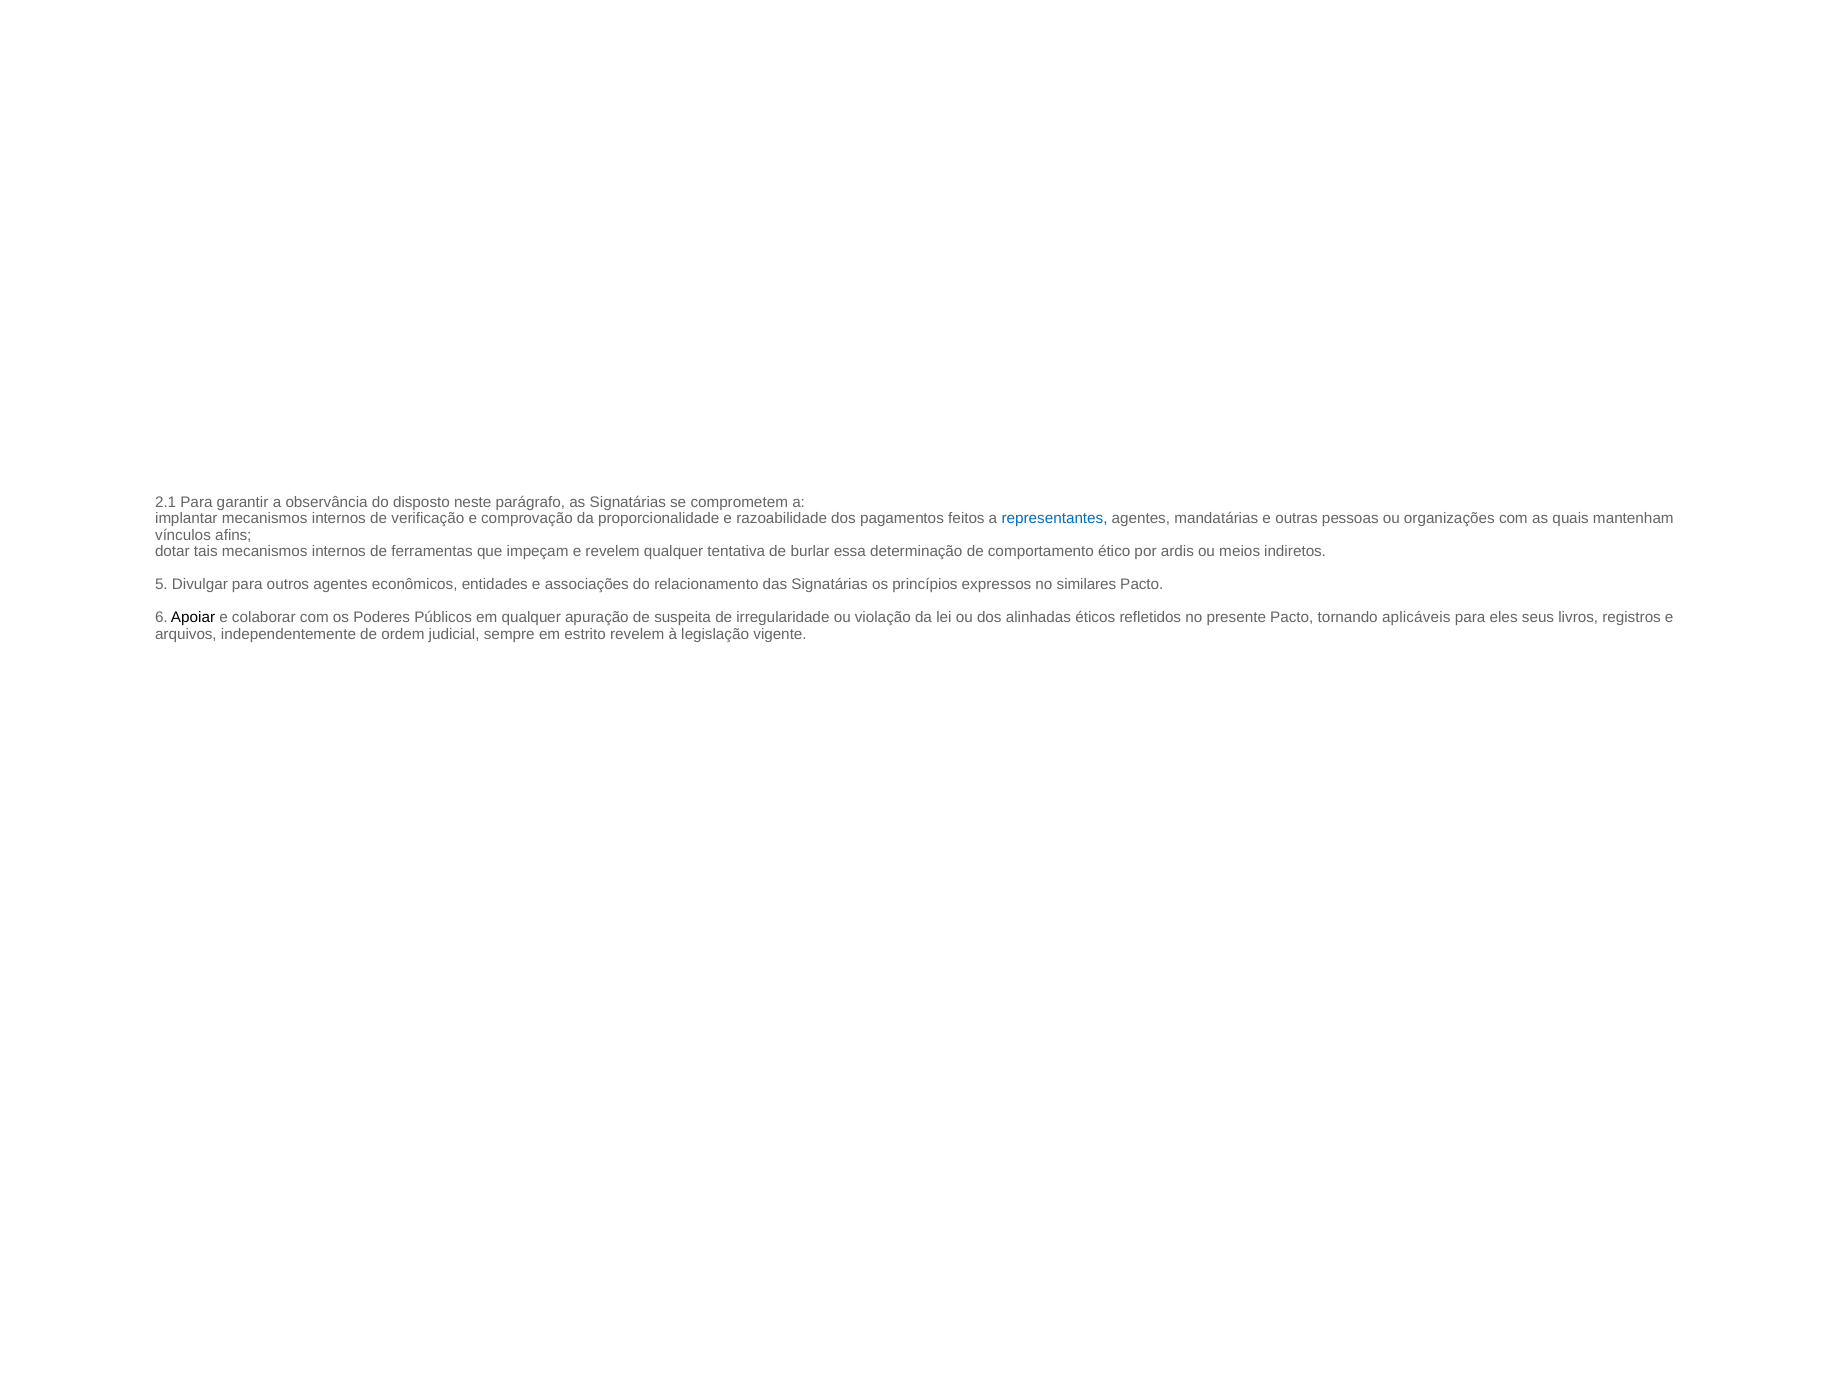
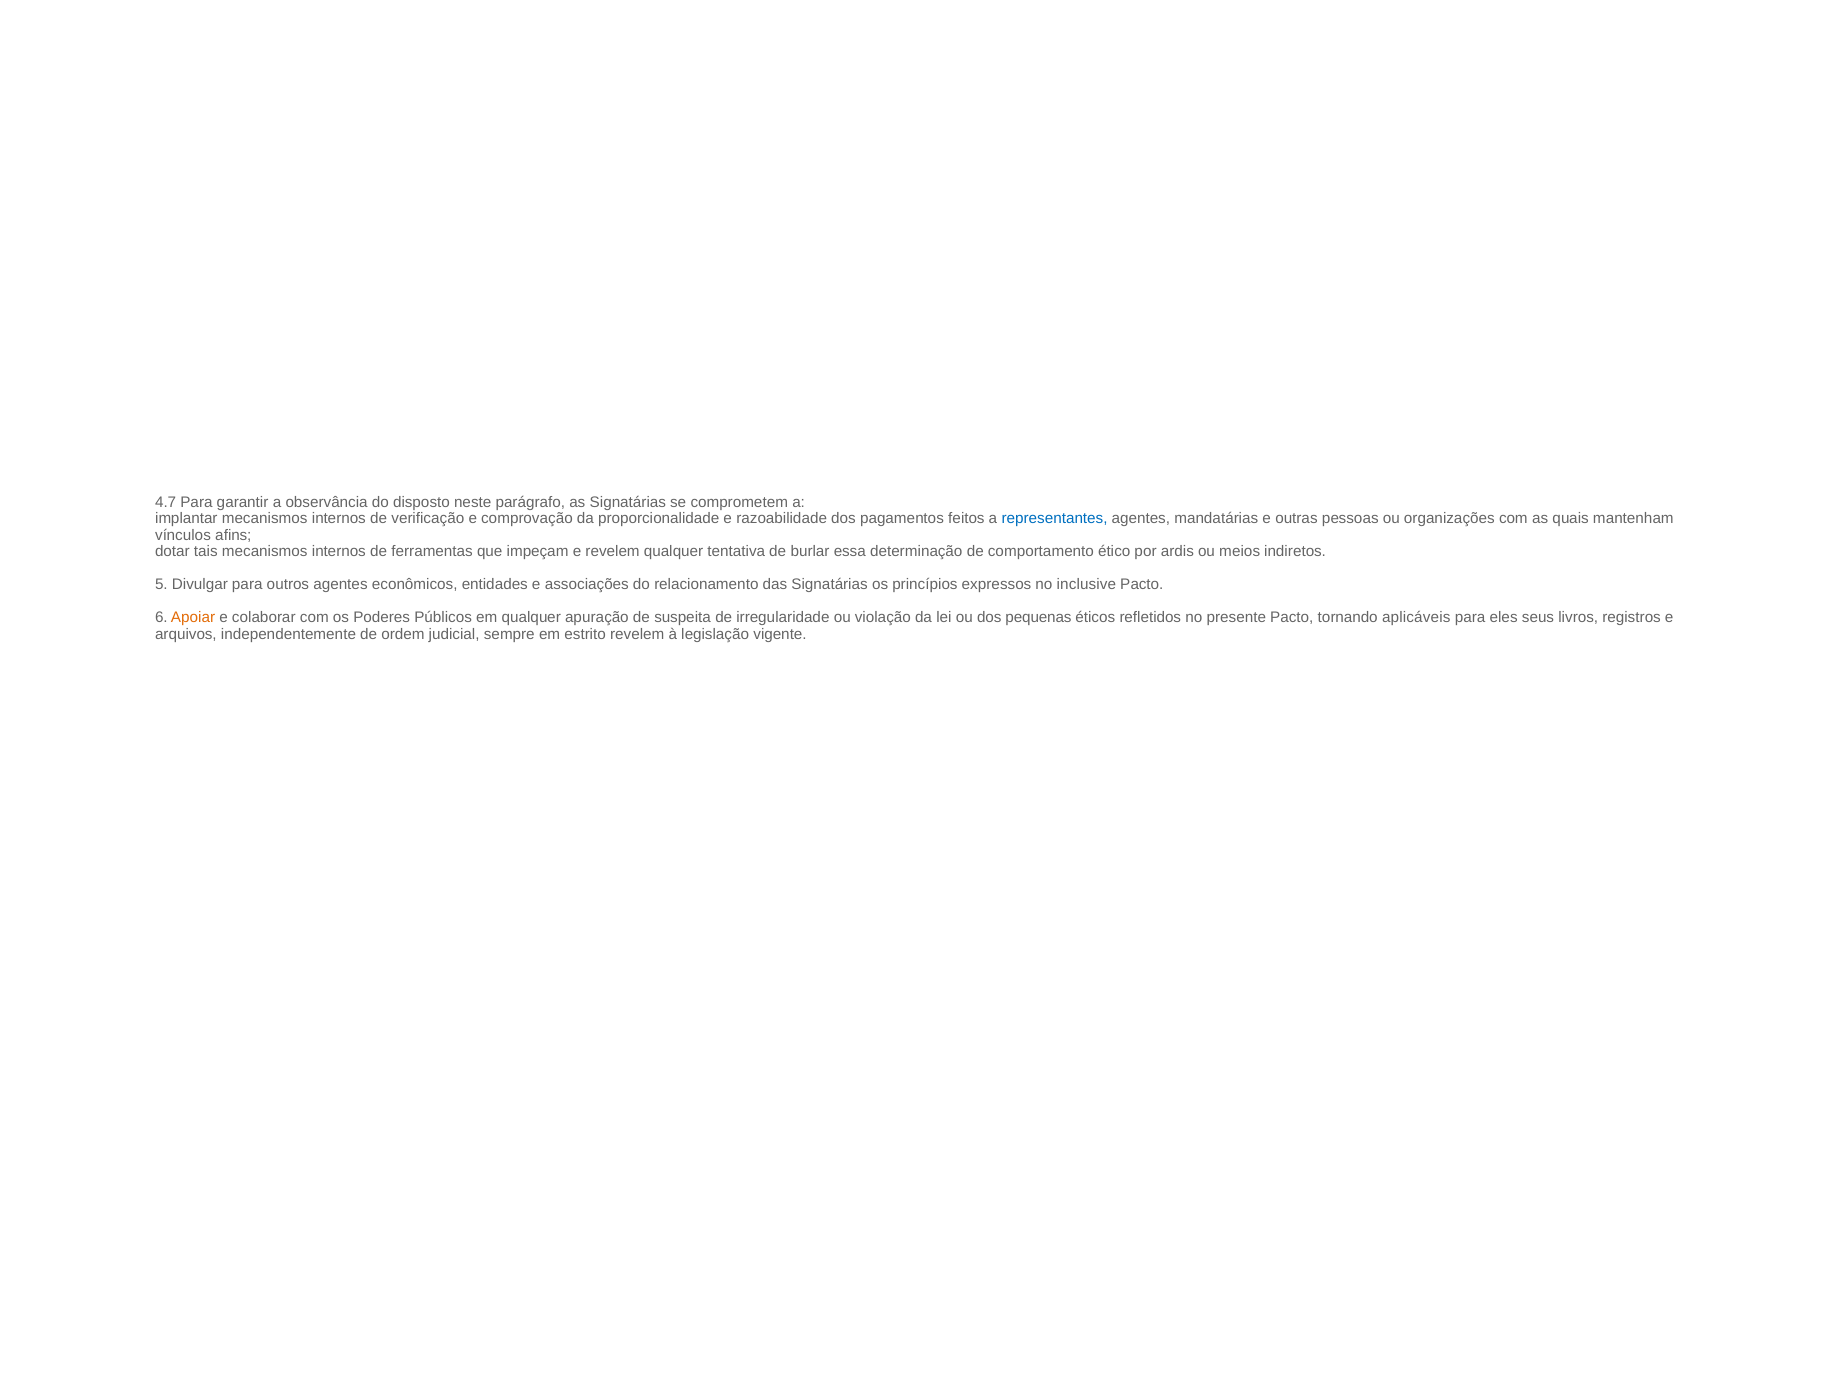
2.1: 2.1 -> 4.7
similares: similares -> inclusive
Apoiar colour: black -> orange
alinhadas: alinhadas -> pequenas
